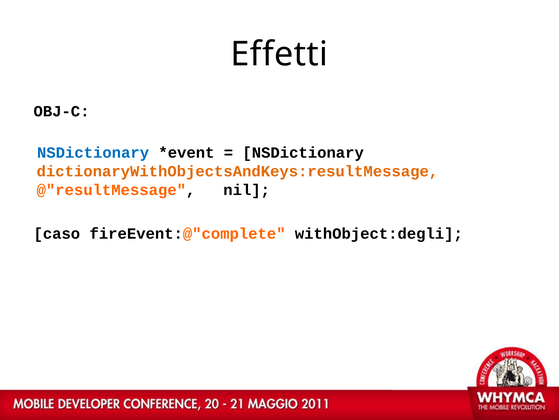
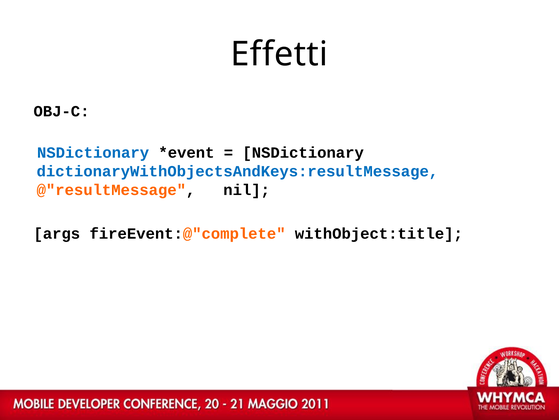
dictionaryWithObjectsAndKeys:resultMessage colour: orange -> blue
caso: caso -> args
withObject:degli: withObject:degli -> withObject:title
